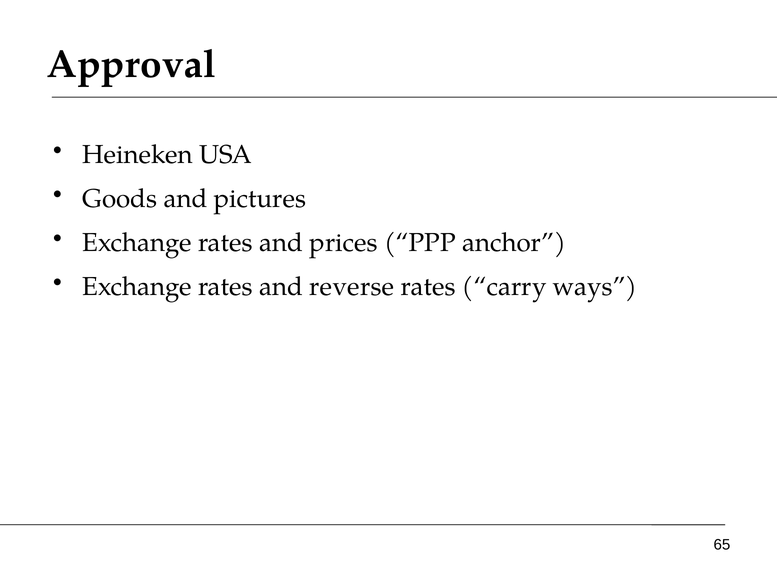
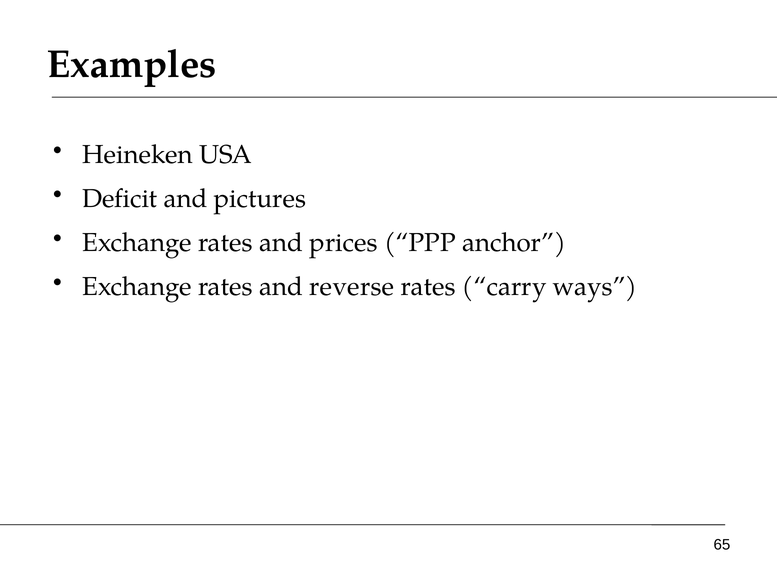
Approval: Approval -> Examples
Goods: Goods -> Deficit
